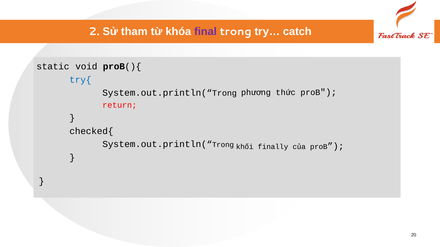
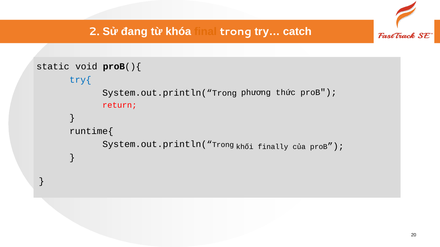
tham: tham -> đang
final colour: purple -> orange
checked{: checked{ -> runtime{
